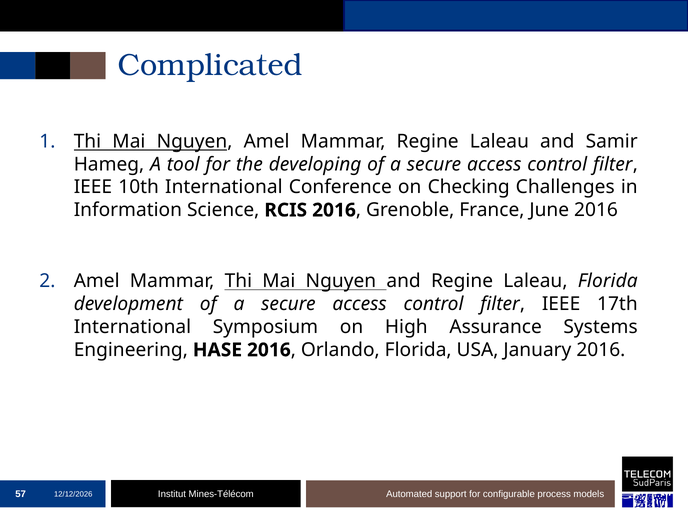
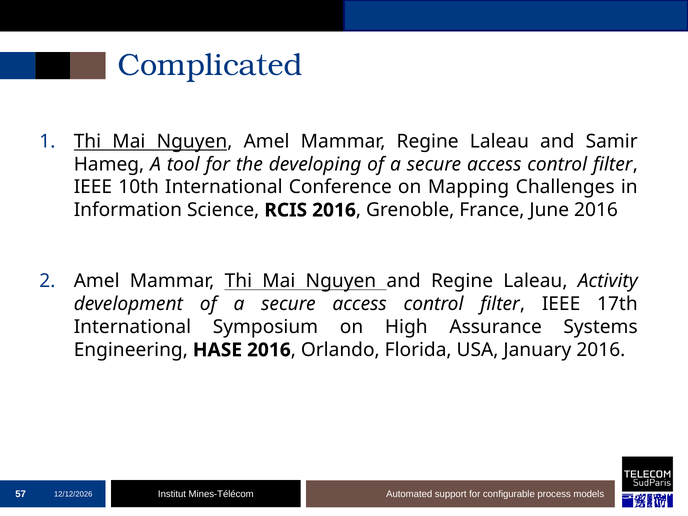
Checking: Checking -> Mapping
Laleau Florida: Florida -> Activity
